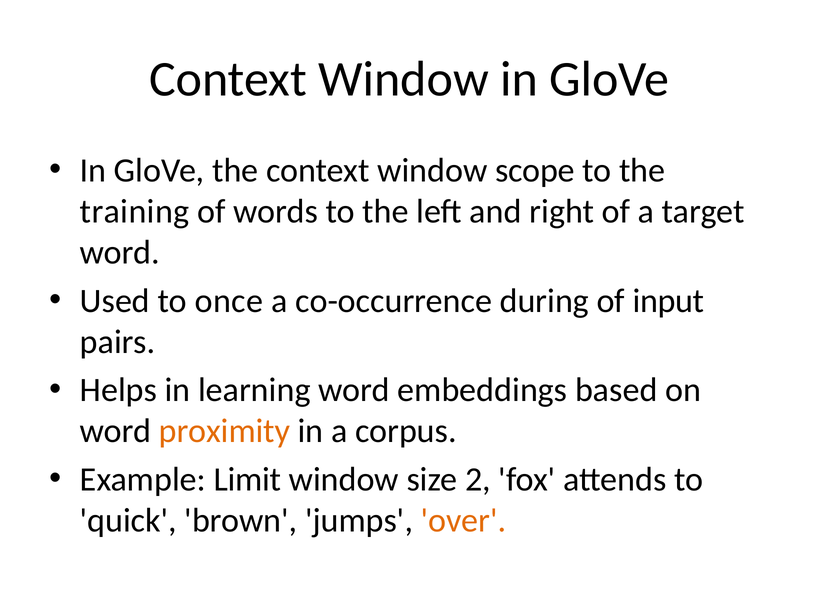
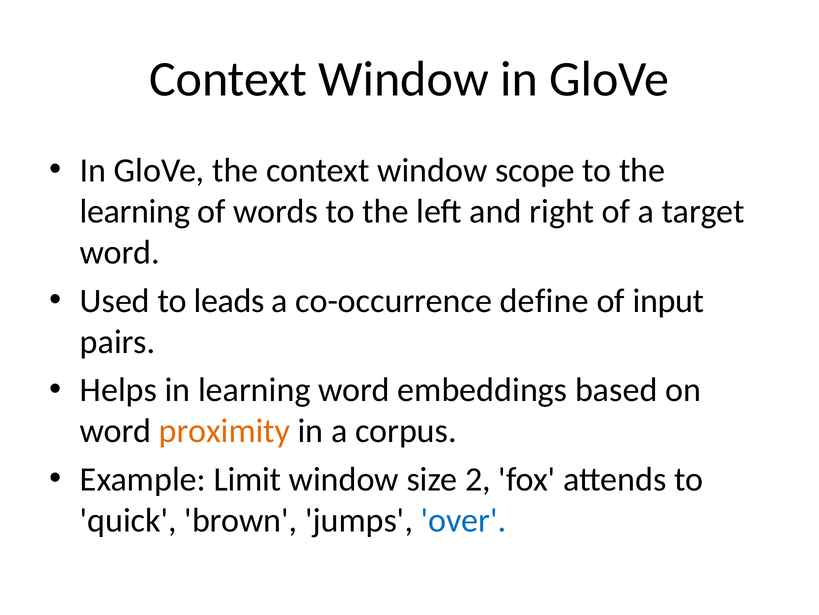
training at (135, 211): training -> learning
once: once -> leads
during: during -> define
over colour: orange -> blue
